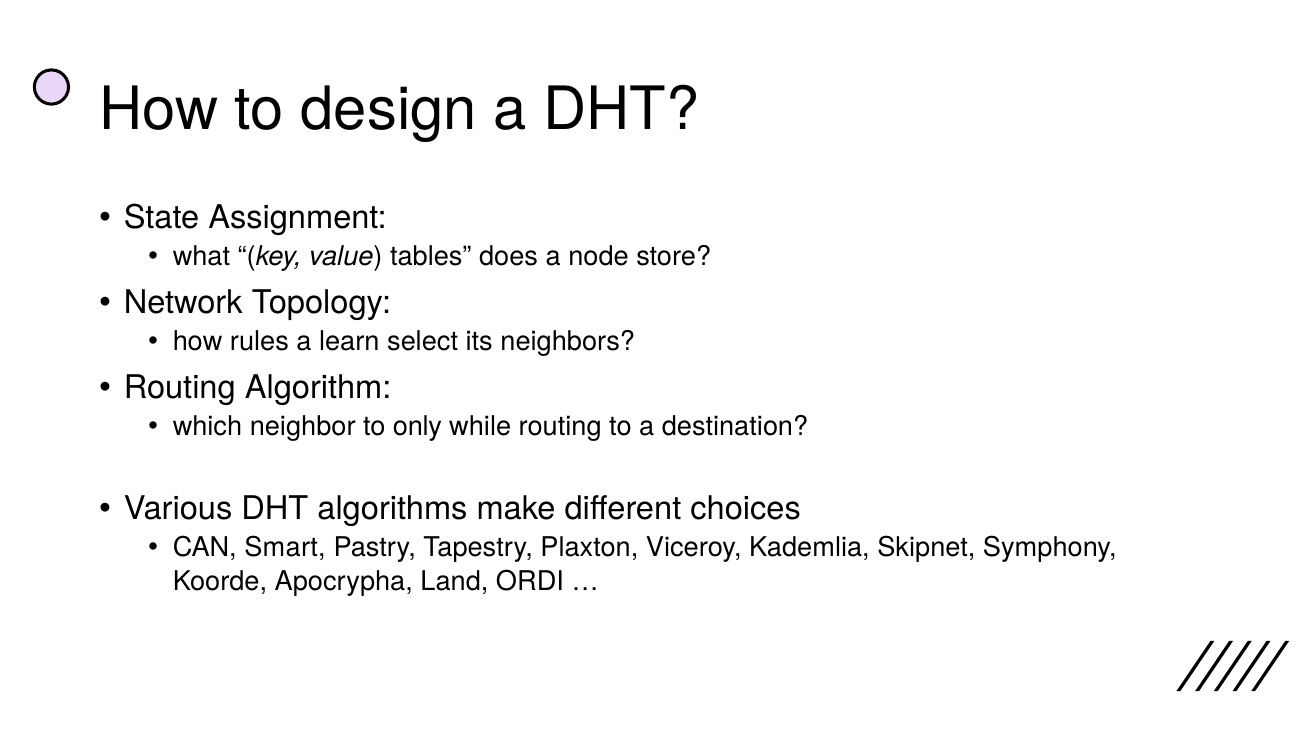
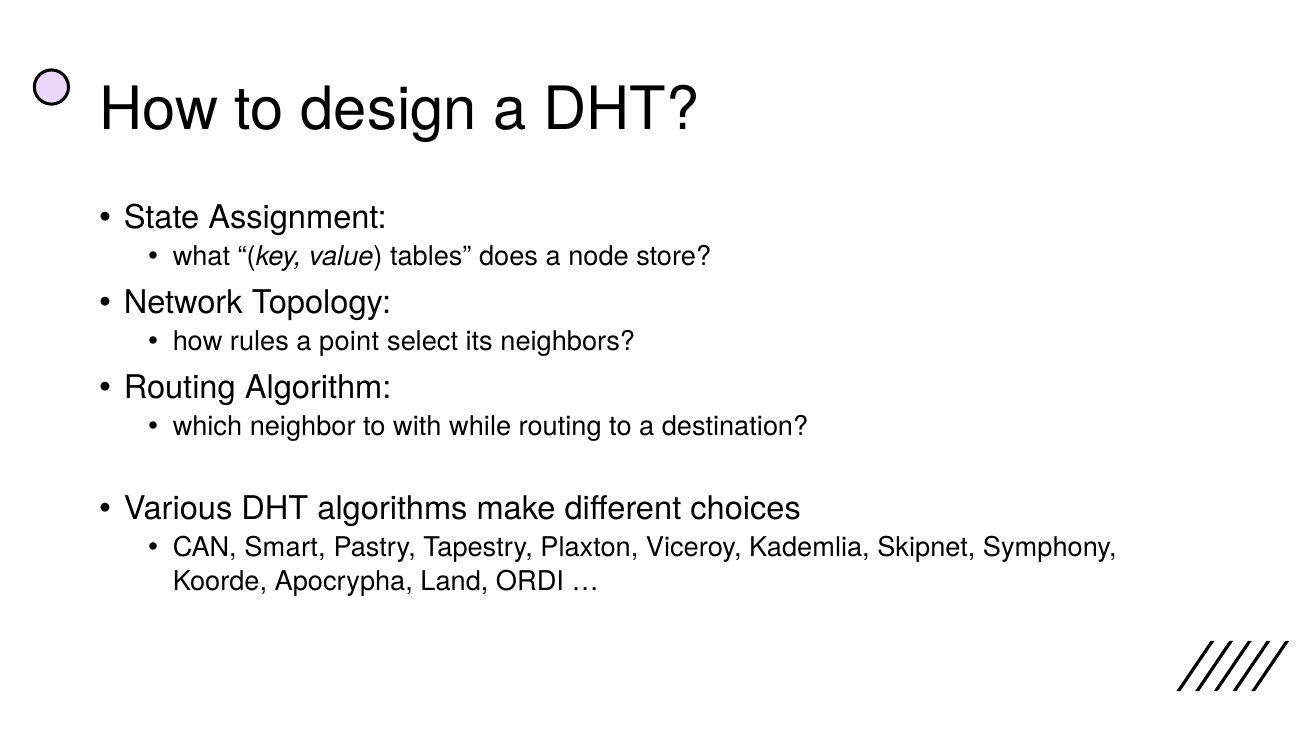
learn: learn -> point
only: only -> with
